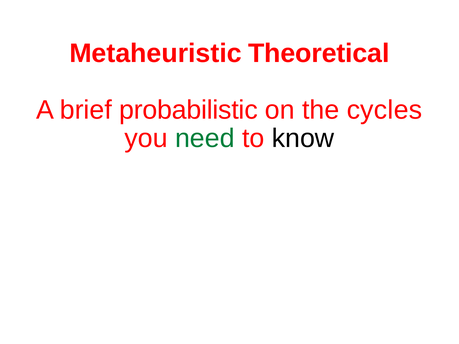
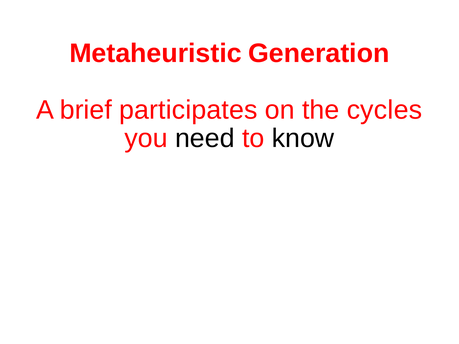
Theoretical: Theoretical -> Generation
probabilistic: probabilistic -> participates
need colour: green -> black
